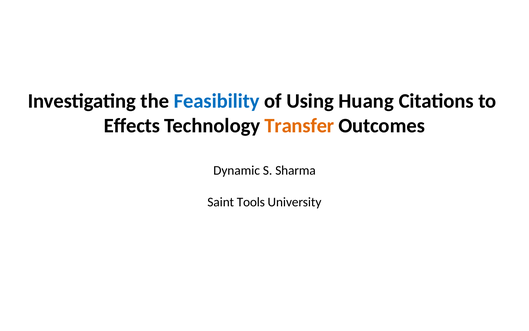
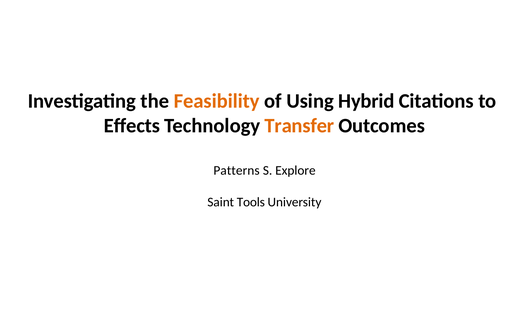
Feasibility colour: blue -> orange
Huang: Huang -> Hybrid
Dynamic: Dynamic -> Patterns
Sharma: Sharma -> Explore
